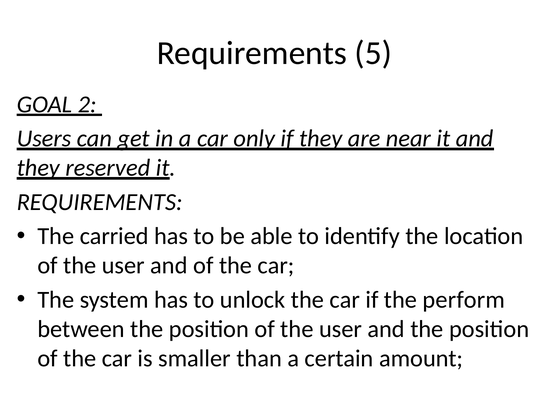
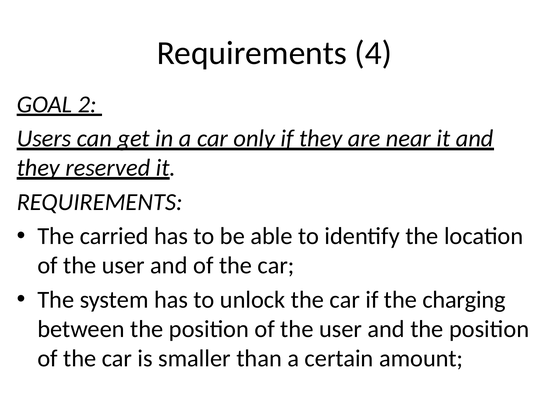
5: 5 -> 4
perform: perform -> charging
